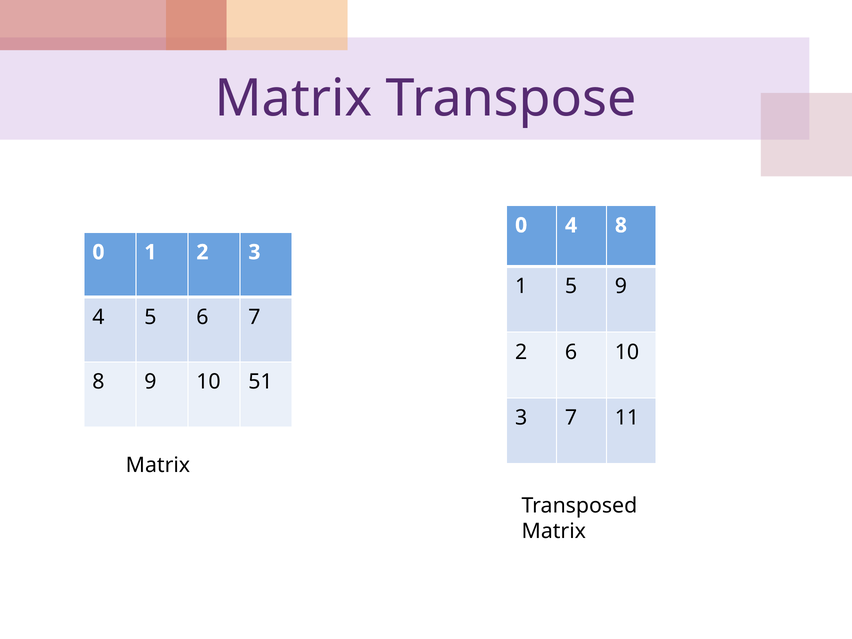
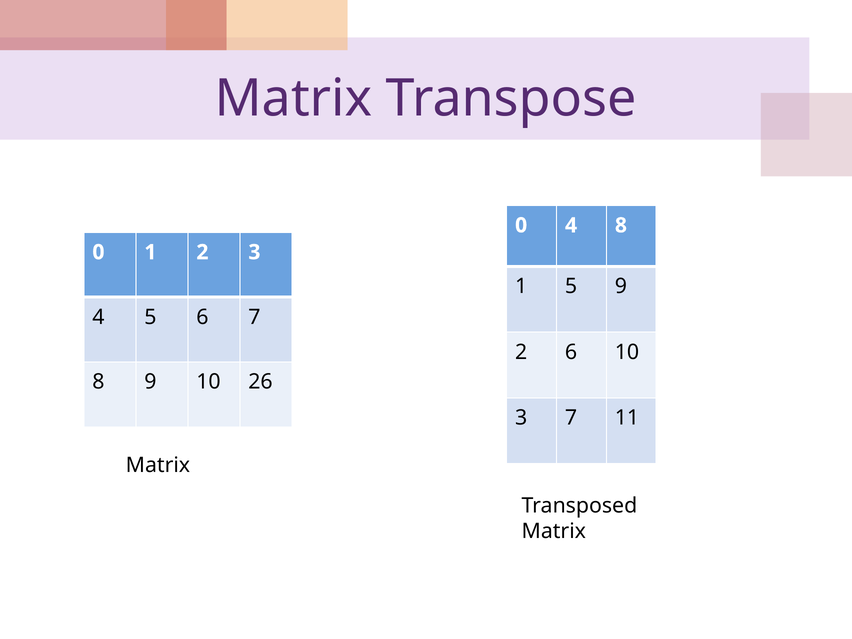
51: 51 -> 26
